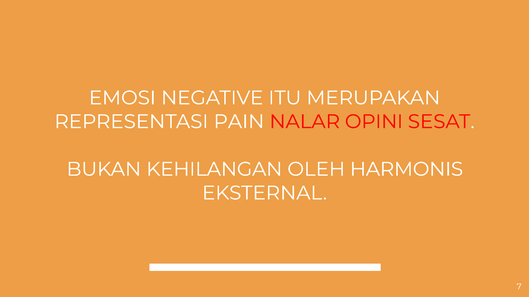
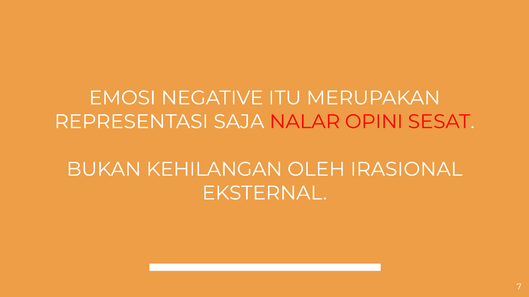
PAIN: PAIN -> SAJA
HARMONIS: HARMONIS -> IRASIONAL
